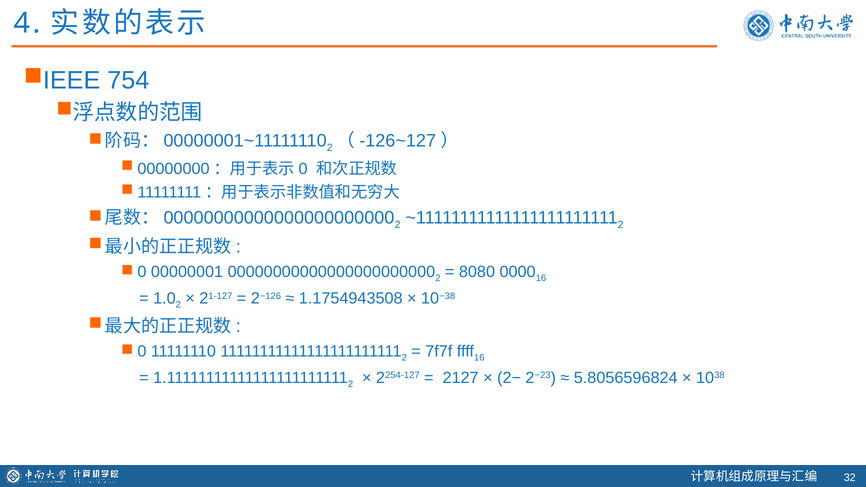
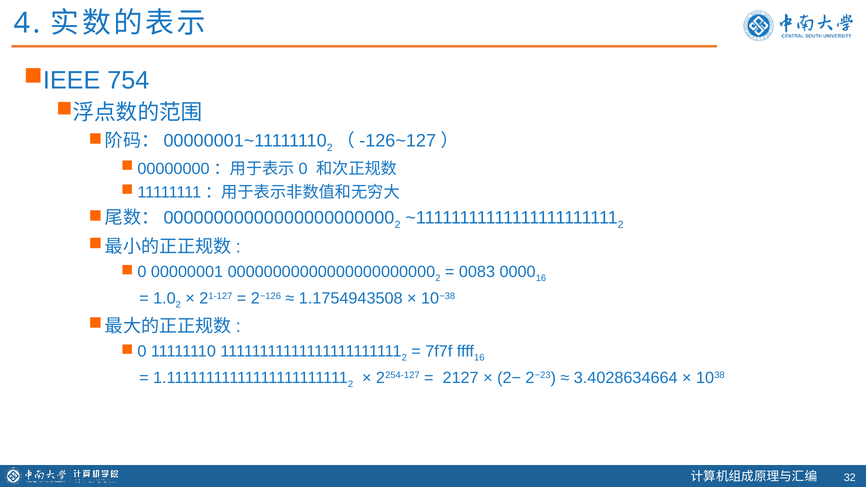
8080: 8080 -> 0083
5.8056596824: 5.8056596824 -> 3.4028634664
